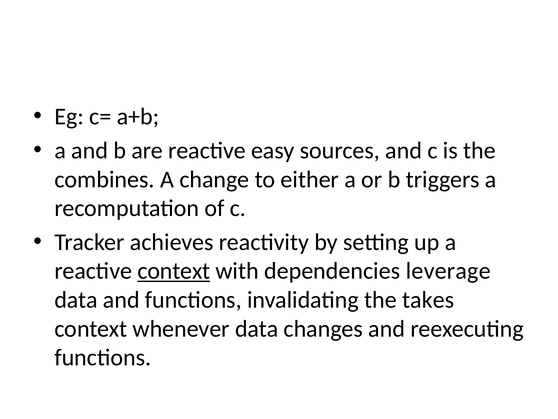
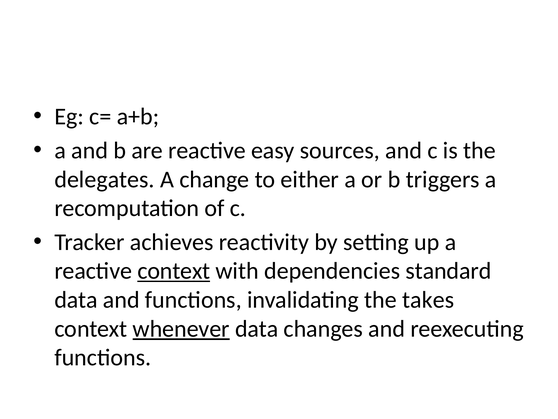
combines: combines -> delegates
leverage: leverage -> standard
whenever underline: none -> present
